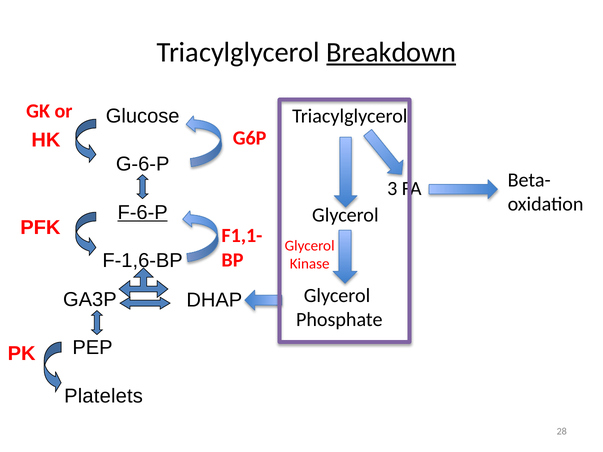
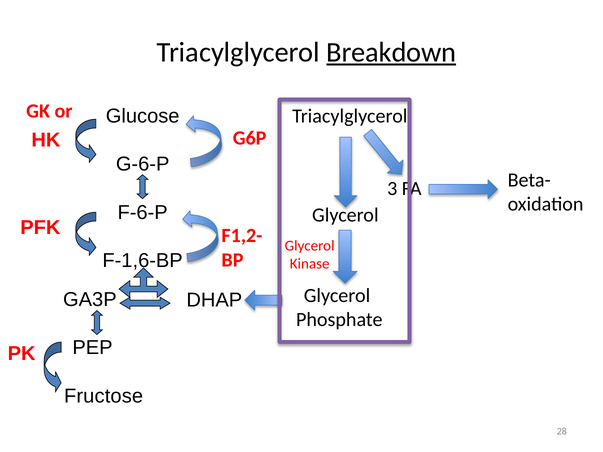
F-6-P underline: present -> none
F1,1-: F1,1- -> F1,2-
Platelets: Platelets -> Fructose
